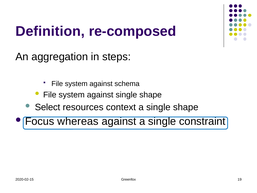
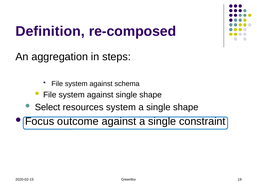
resources context: context -> system
whereas: whereas -> outcome
